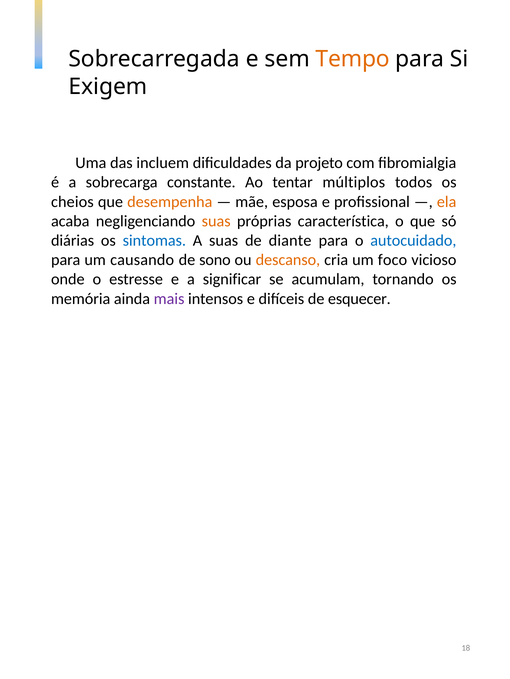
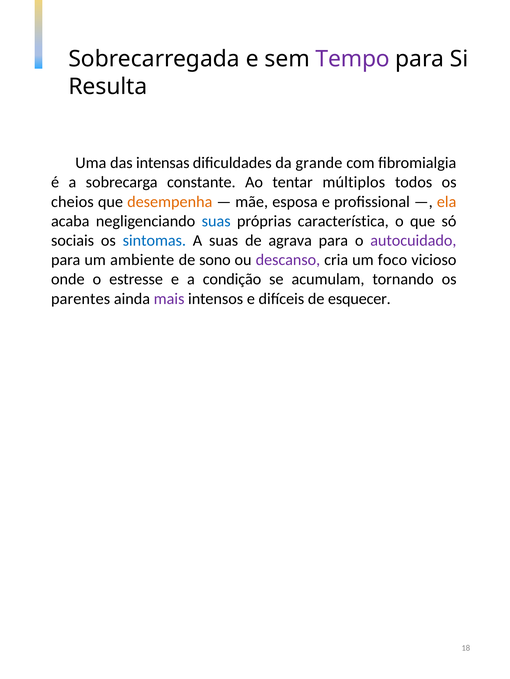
Tempo colour: orange -> purple
Exigem: Exigem -> Resulta
incluem: incluem -> intensas
projeto: projeto -> grande
suas at (216, 221) colour: orange -> blue
diárias: diárias -> sociais
diante: diante -> agrava
autocuidado colour: blue -> purple
causando: causando -> ambiente
descanso colour: orange -> purple
significar: significar -> condição
memória: memória -> parentes
